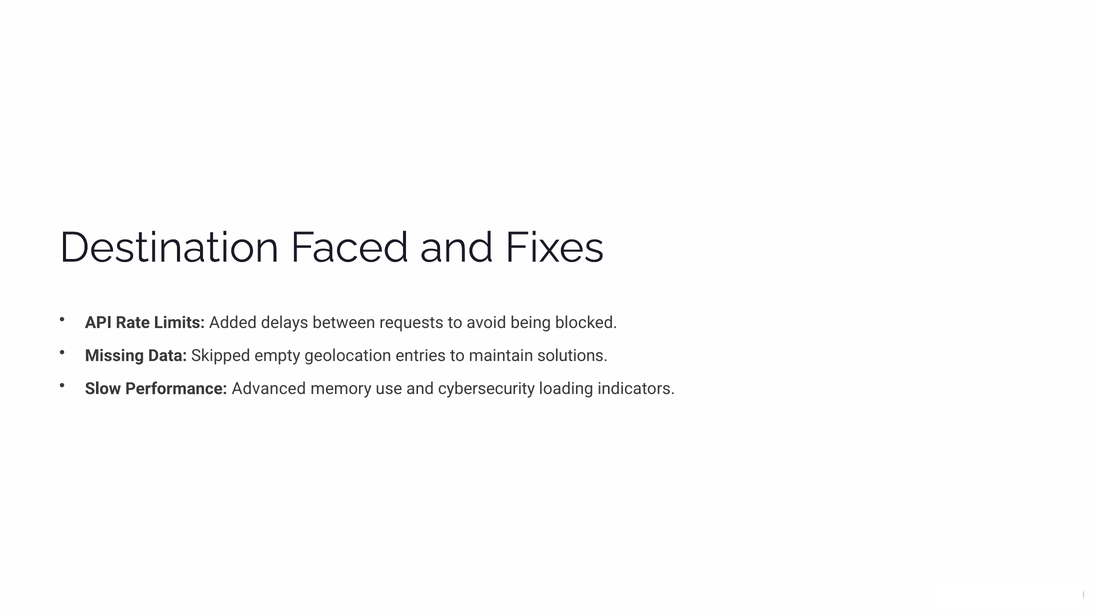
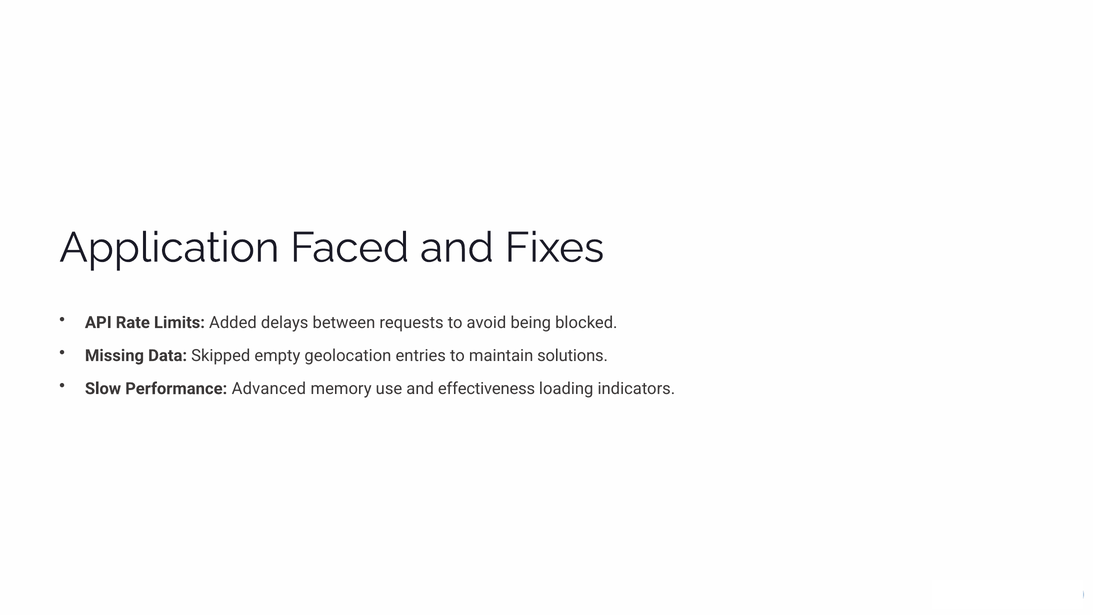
Destination: Destination -> Application
cybersecurity: cybersecurity -> effectiveness
